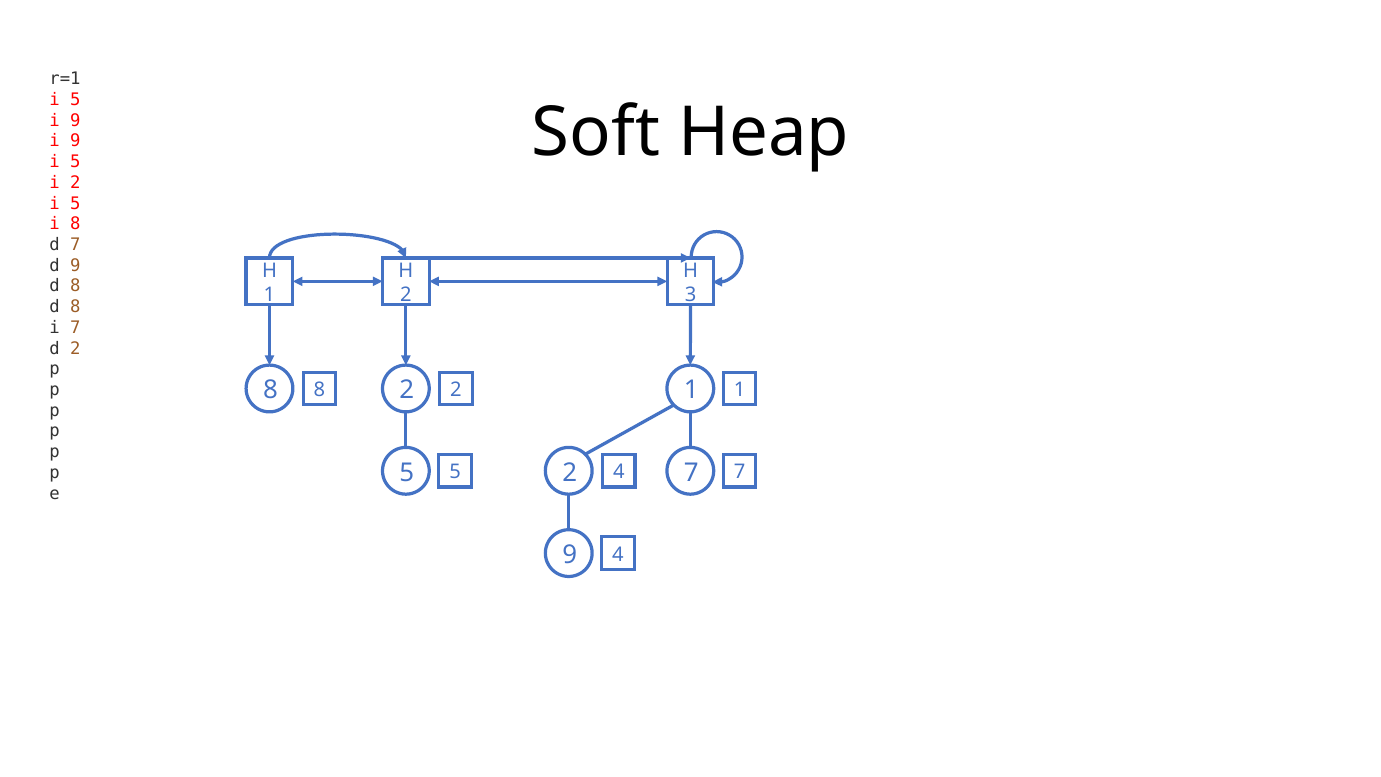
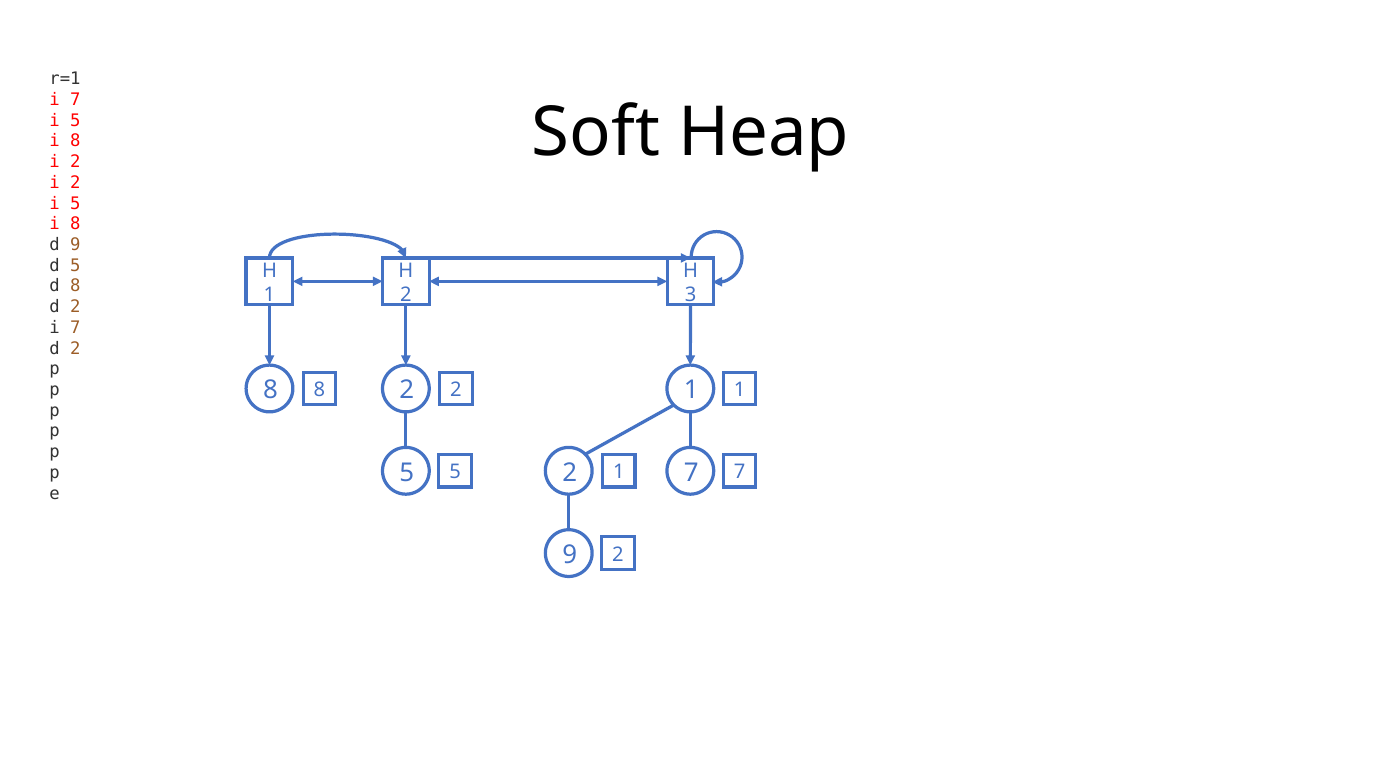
5 at (75, 100): 5 -> 7
9 at (75, 120): 9 -> 5
9 at (75, 141): 9 -> 8
5 at (75, 162): 5 -> 2
d 7: 7 -> 9
d 9: 9 -> 5
8 at (75, 307): 8 -> 2
2 4: 4 -> 1
9 4: 4 -> 2
